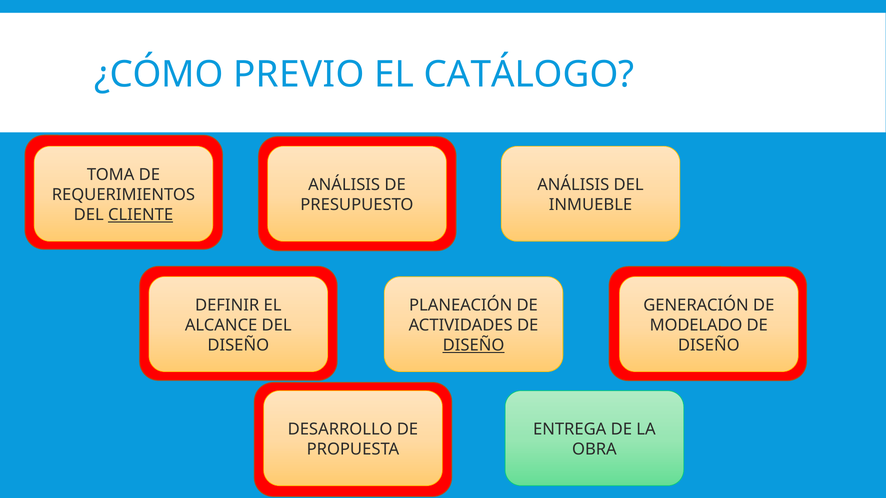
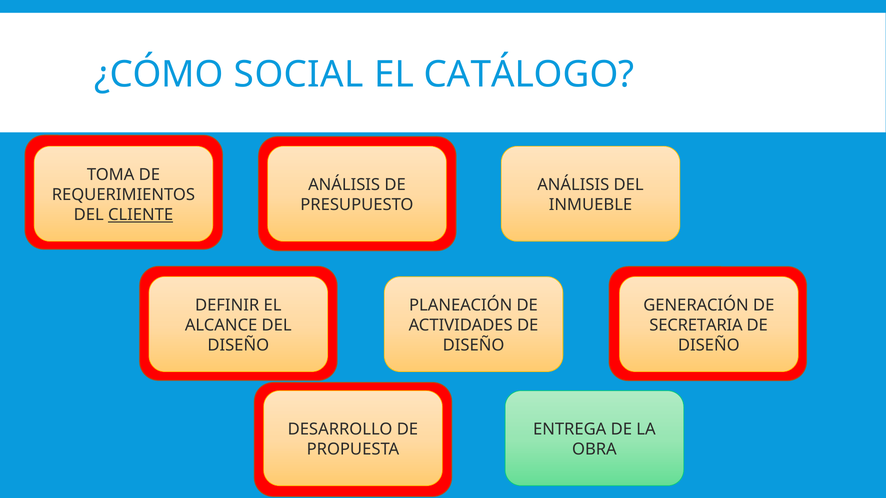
PREVIO: PREVIO -> SOCIAL
MODELADO: MODELADO -> SECRETARIA
DISEÑO at (474, 345) underline: present -> none
